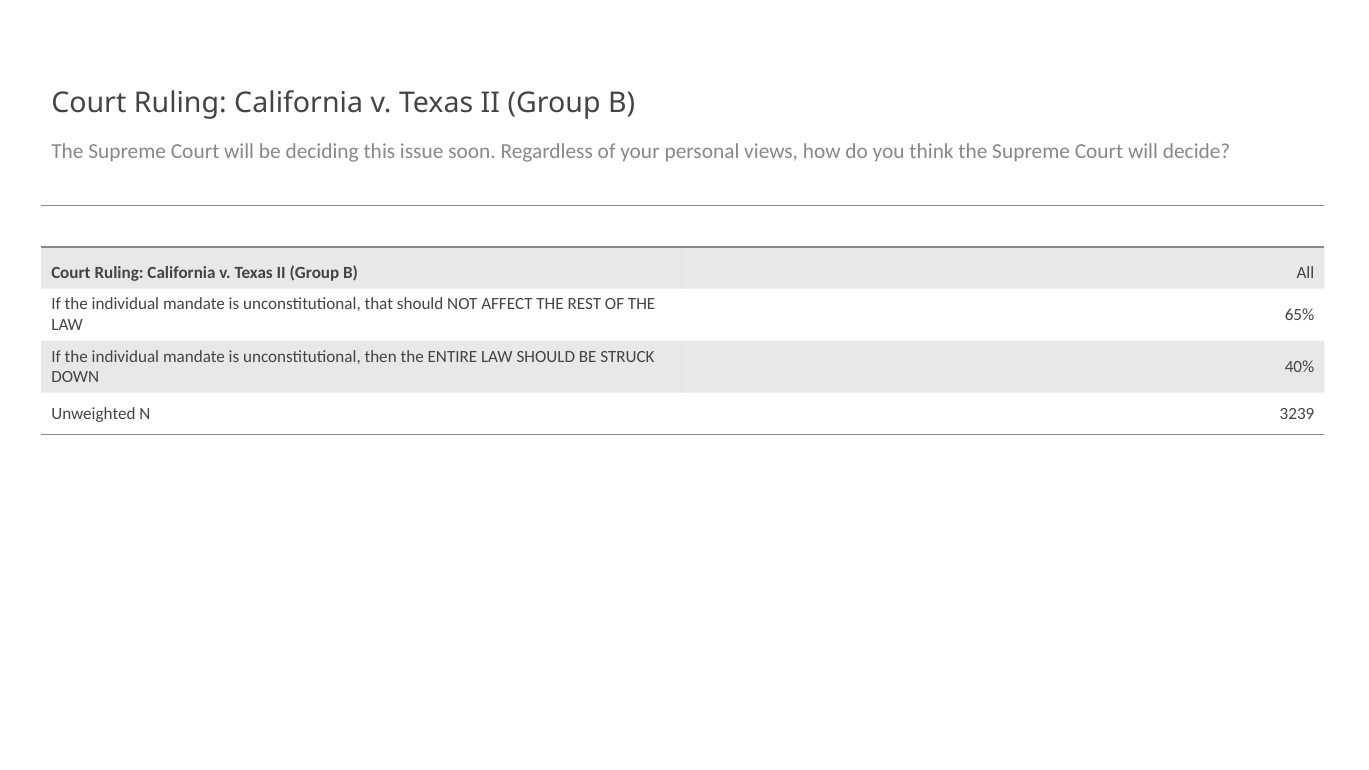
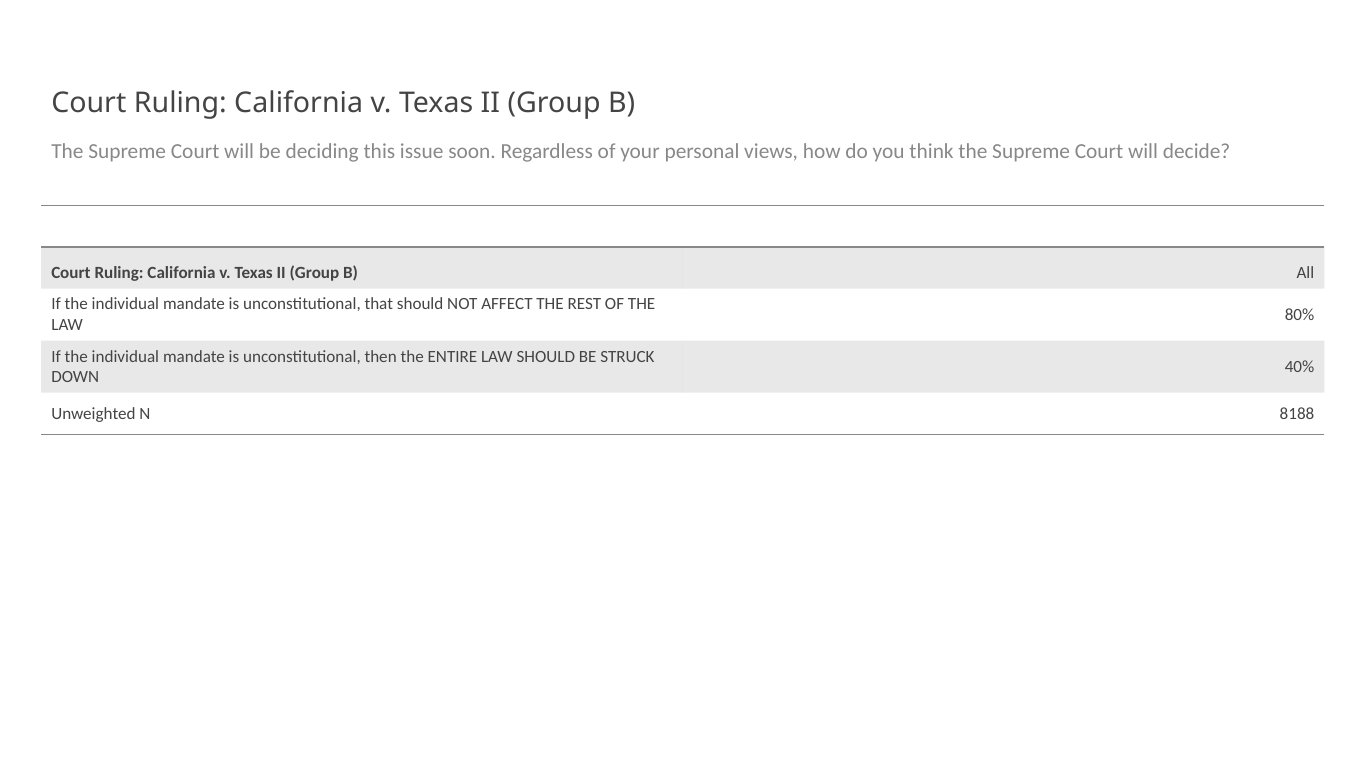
65%: 65% -> 80%
3239: 3239 -> 8188
